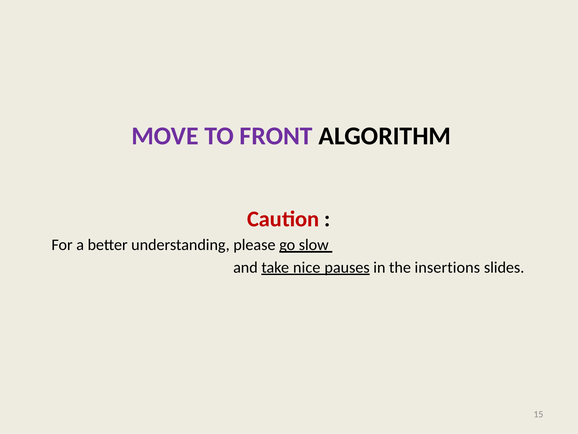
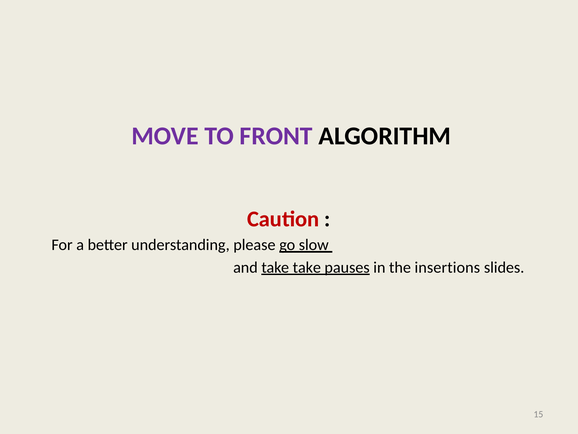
take nice: nice -> take
